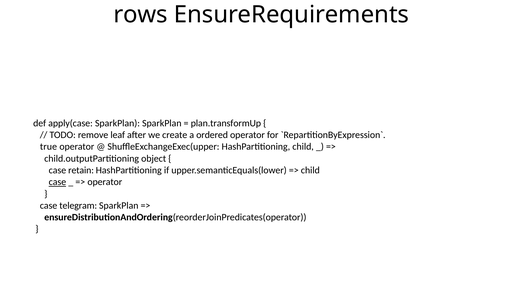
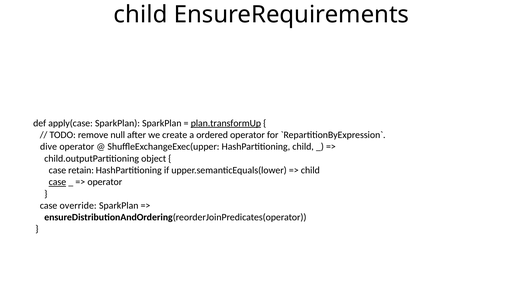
rows at (141, 15): rows -> child
plan.transformUp underline: none -> present
leaf: leaf -> null
true: true -> dive
telegram: telegram -> override
